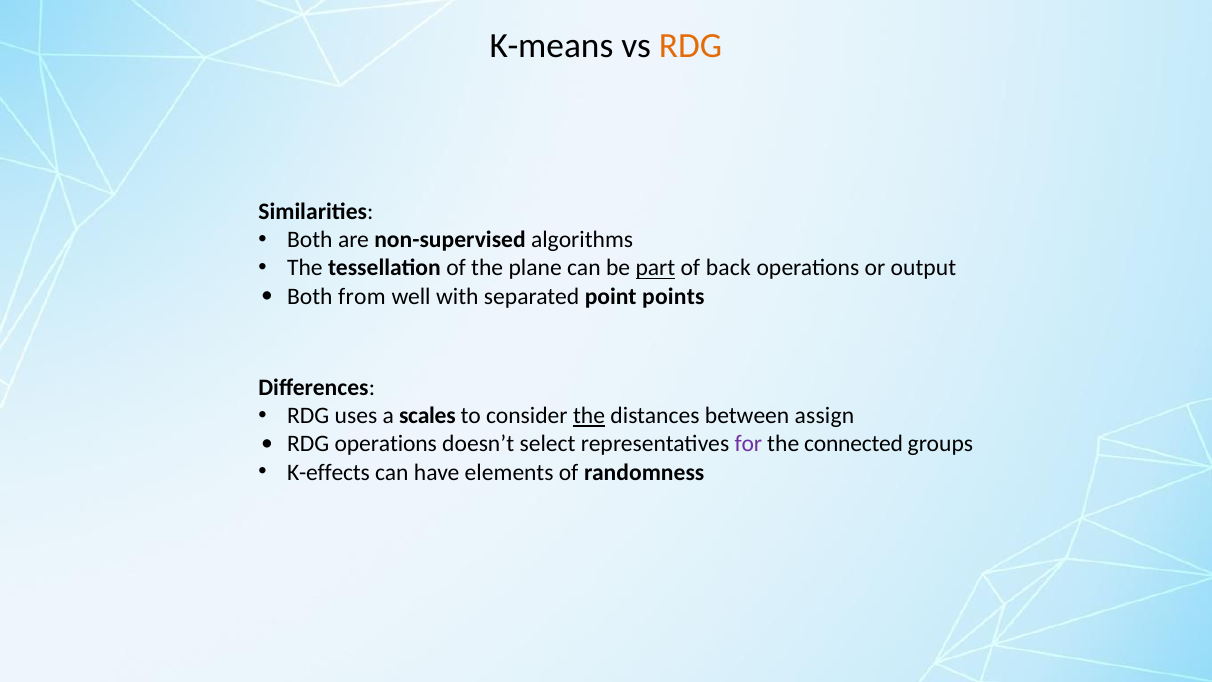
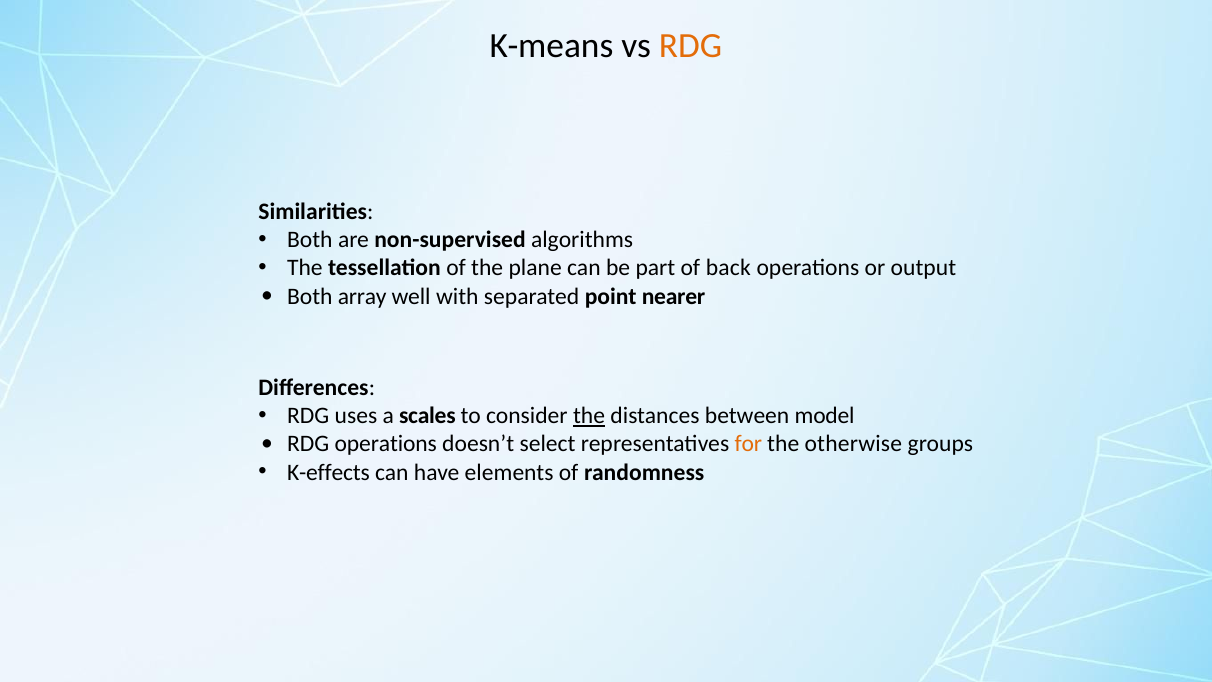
part underline: present -> none
from: from -> array
points: points -> nearer
assign: assign -> model
for colour: purple -> orange
connected: connected -> otherwise
